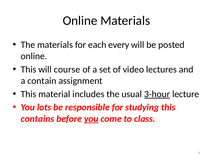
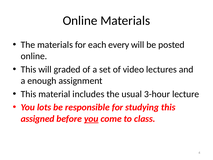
course: course -> graded
contain: contain -> enough
3-hour underline: present -> none
contains: contains -> assigned
